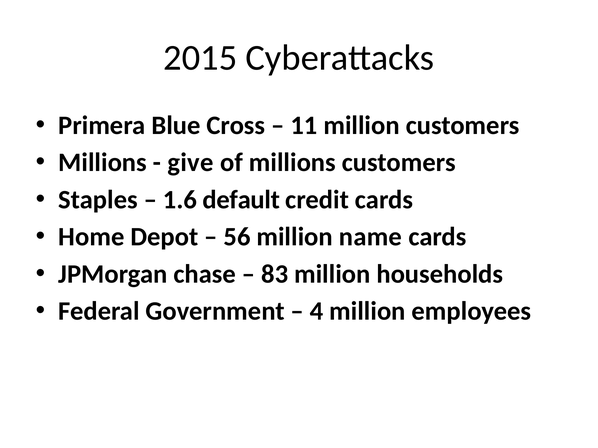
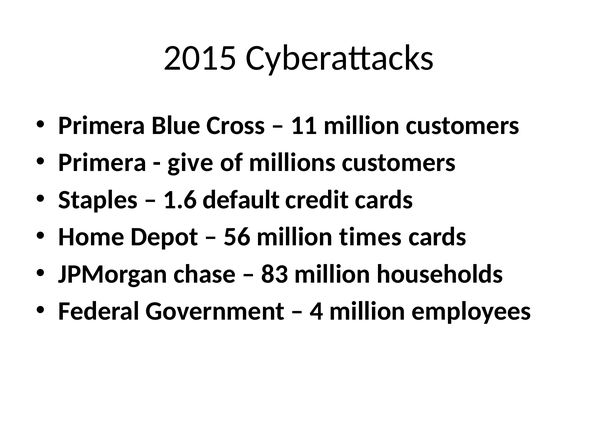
Millions at (103, 163): Millions -> Primera
name: name -> times
